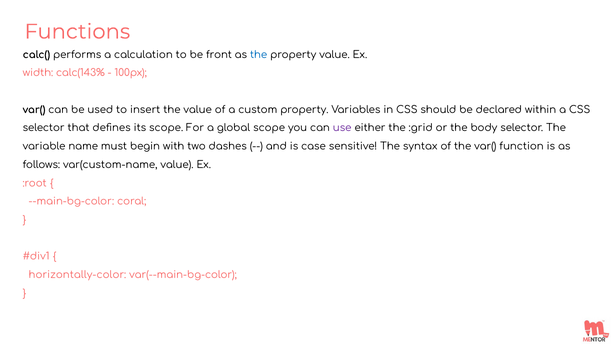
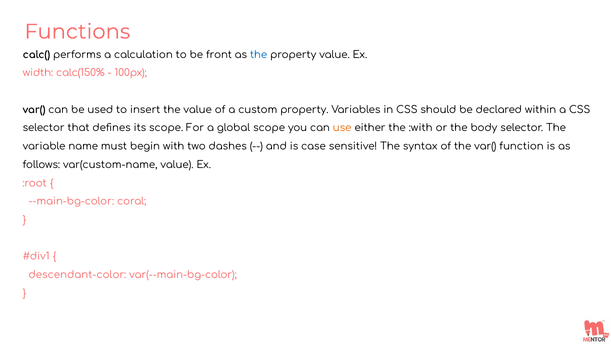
calc(143%: calc(143% -> calc(150%
use colour: purple -> orange
:grid: :grid -> :with
horizontally-color: horizontally-color -> descendant-color
